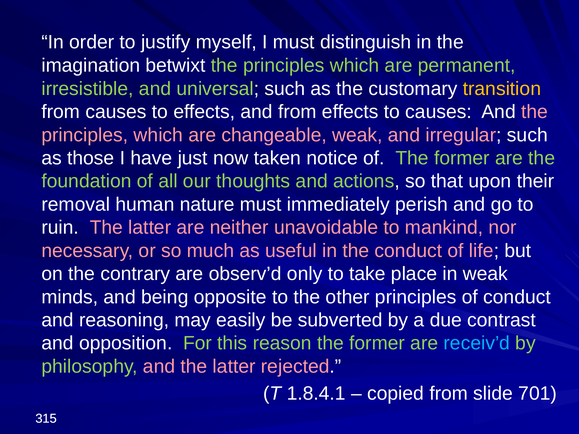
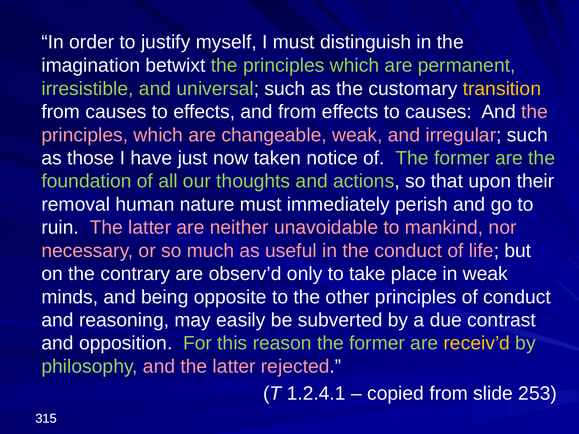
receiv’d colour: light blue -> yellow
1.8.4.1: 1.8.4.1 -> 1.2.4.1
701: 701 -> 253
